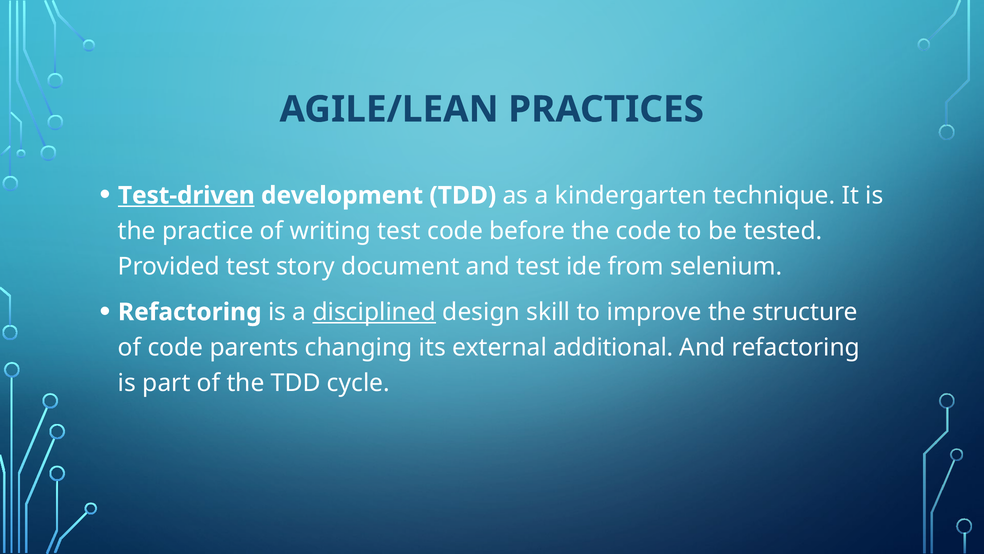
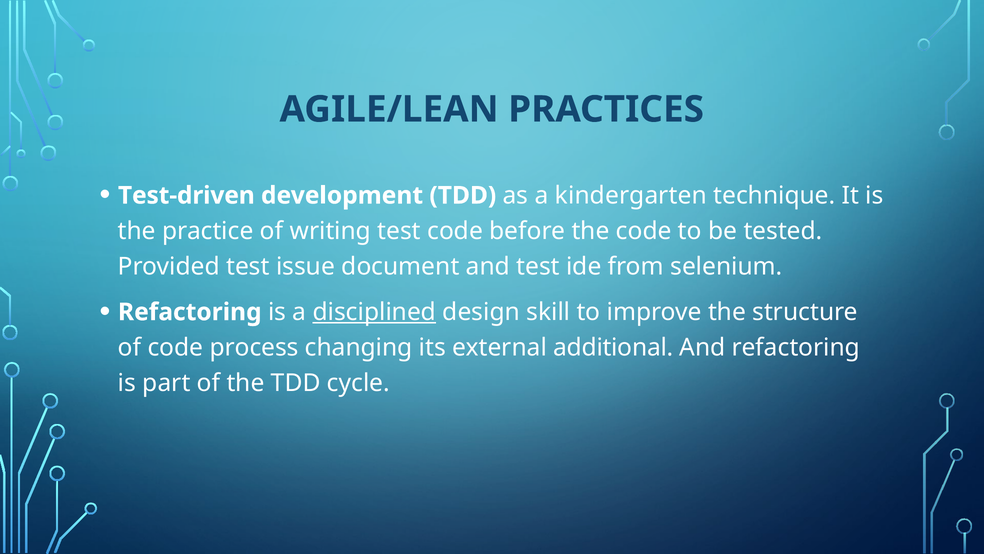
Test-driven underline: present -> none
story: story -> issue
parents: parents -> process
